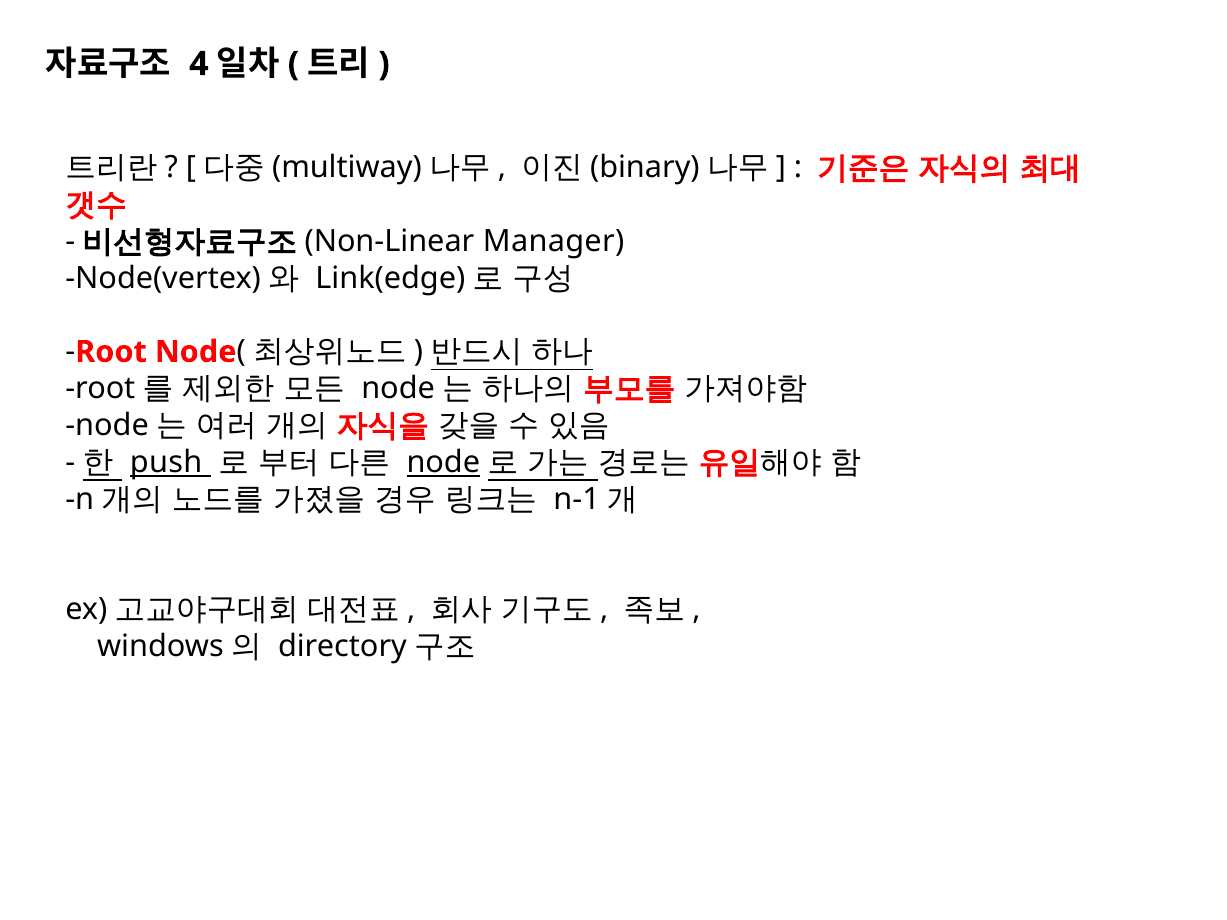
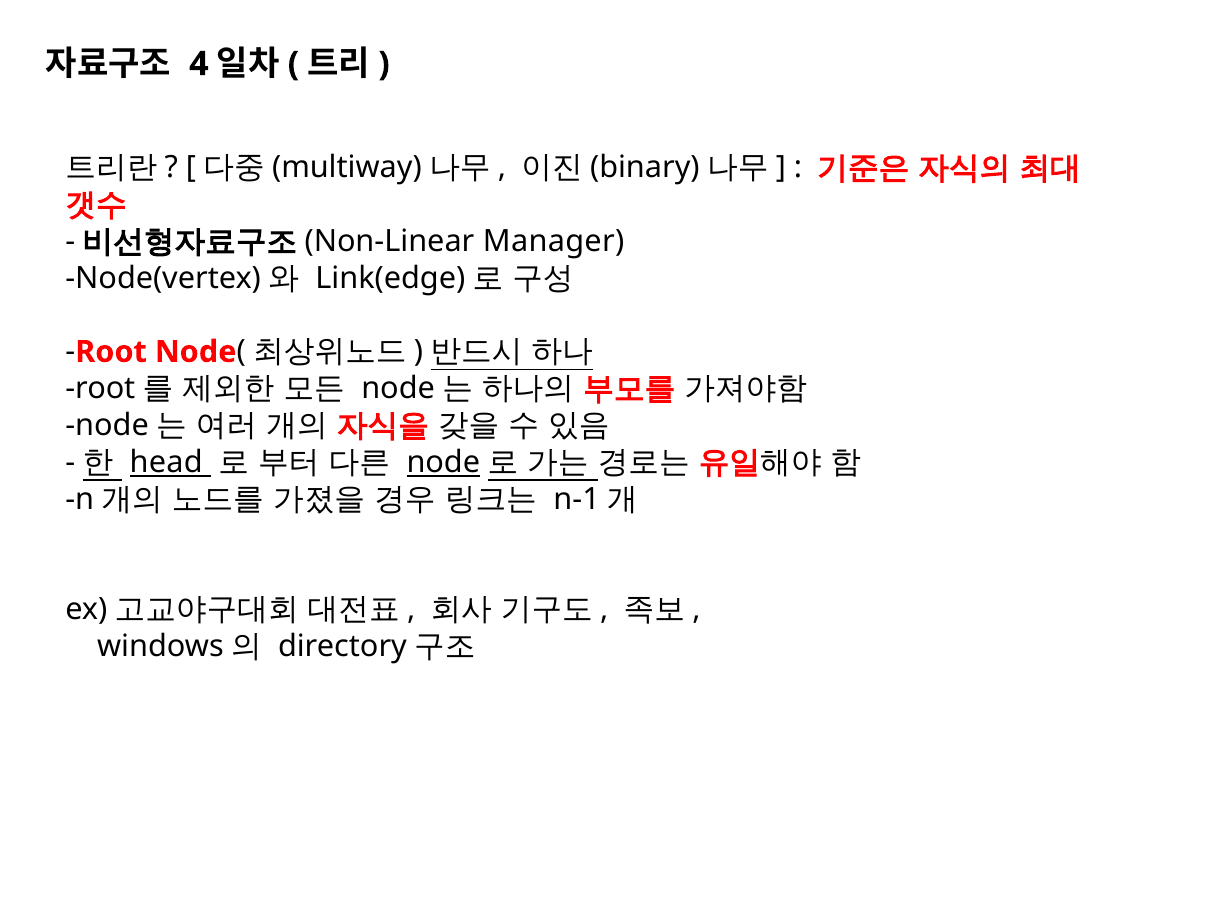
push: push -> head
